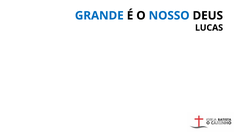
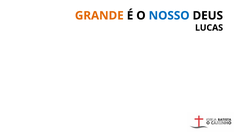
GRANDE colour: blue -> orange
